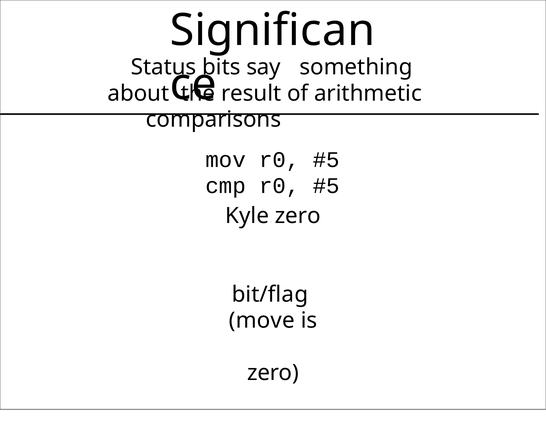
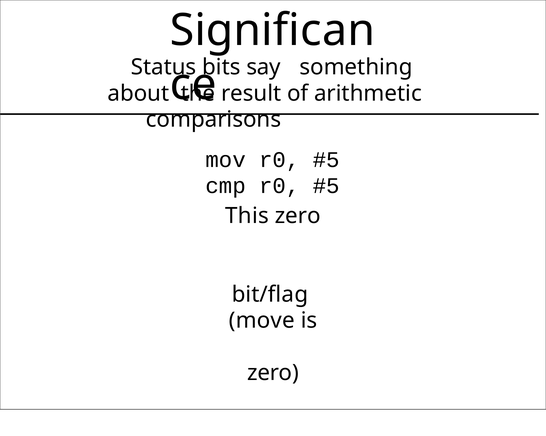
Kyle: Kyle -> This
